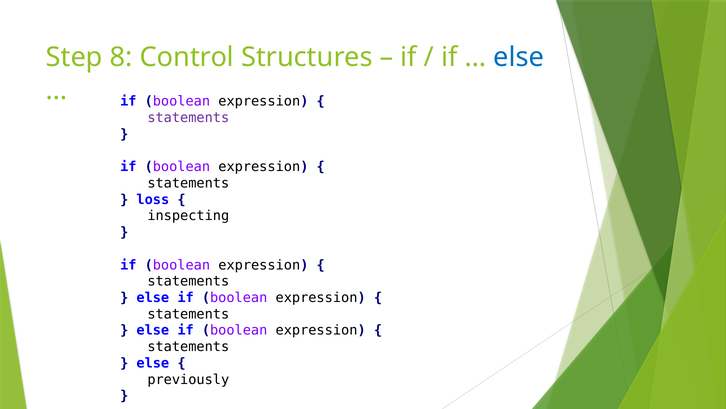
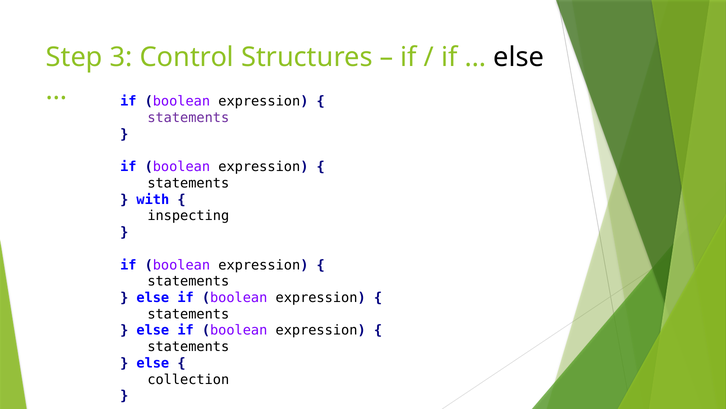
8: 8 -> 3
else at (519, 57) colour: blue -> black
loss: loss -> with
previously: previously -> collection
